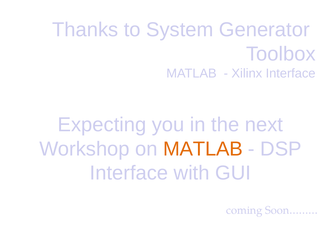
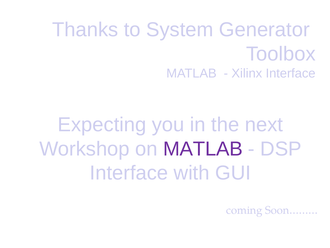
MATLAB at (203, 149) colour: orange -> purple
